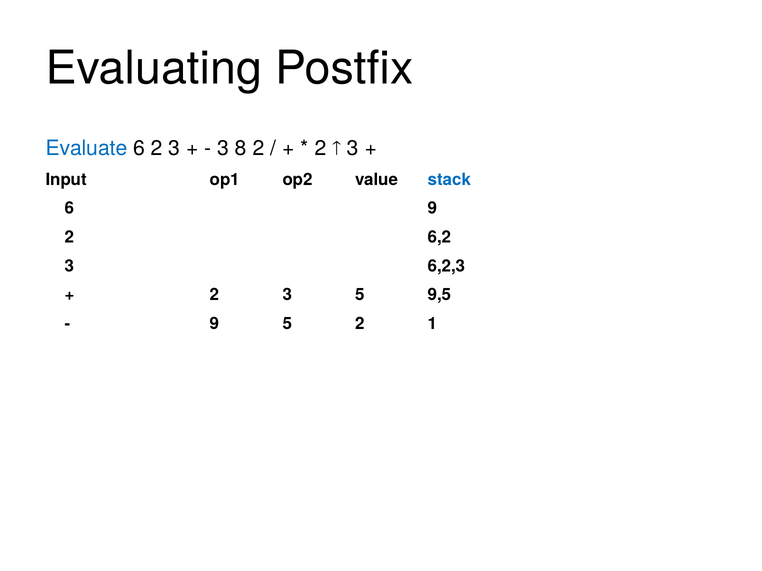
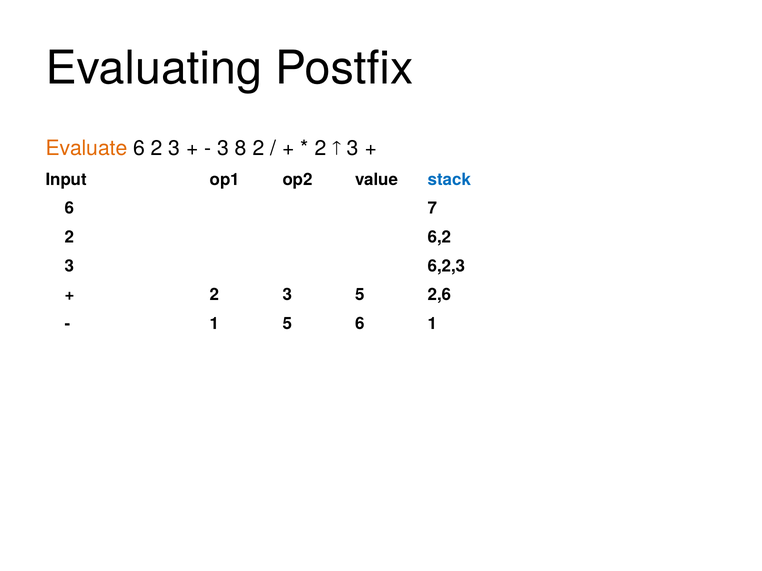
Evaluate colour: blue -> orange
6 9: 9 -> 7
9,5: 9,5 -> 2,6
9 at (215, 324): 9 -> 1
5 2: 2 -> 6
